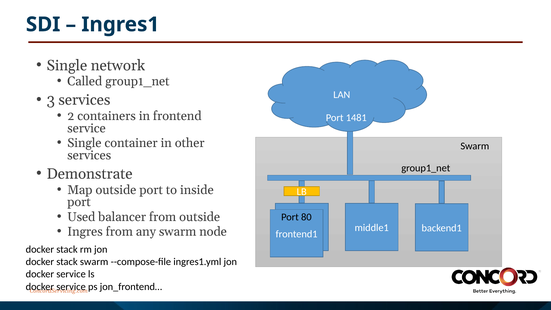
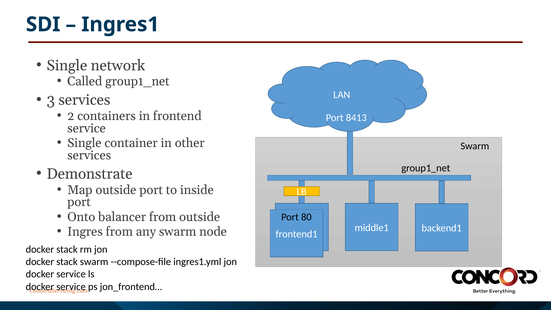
1481: 1481 -> 8413
Used: Used -> Onto
